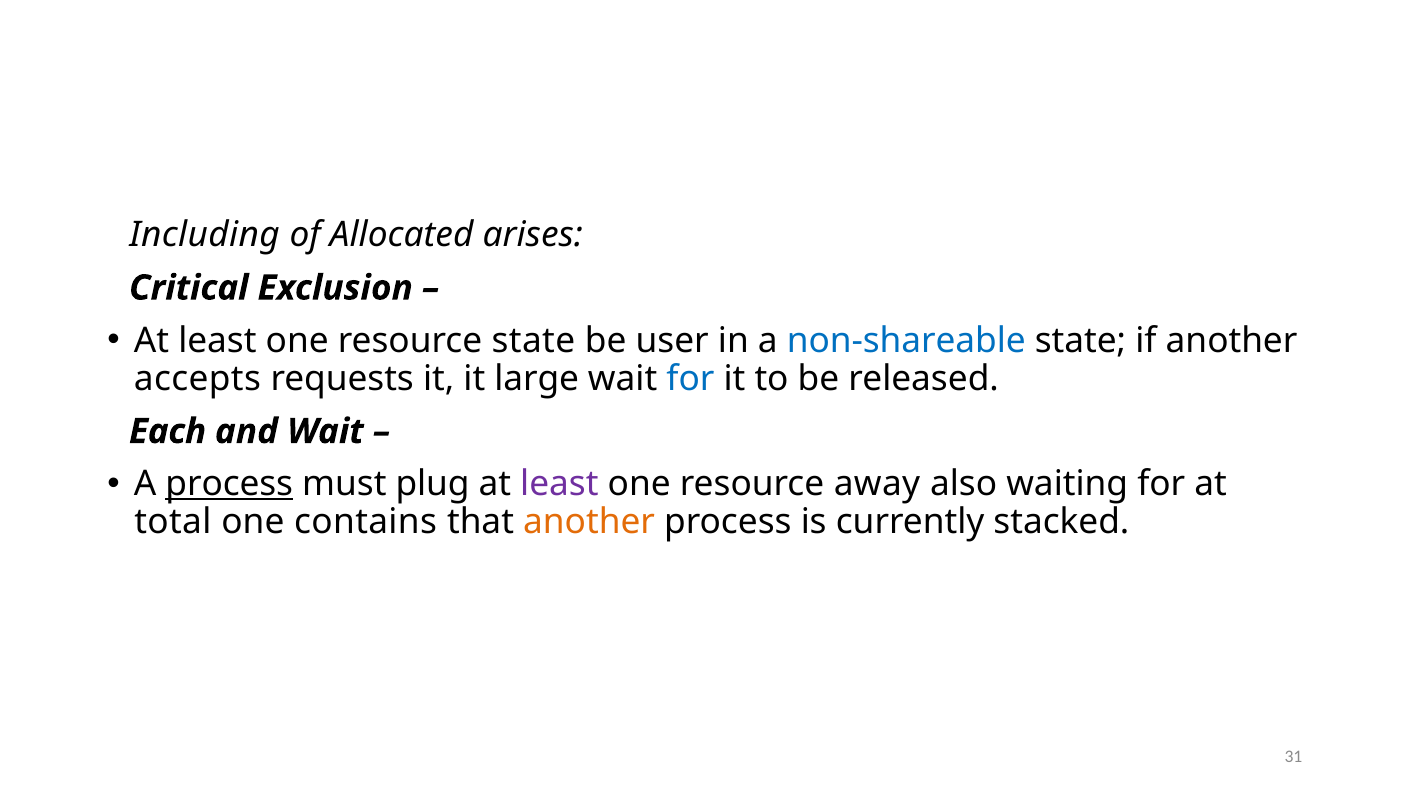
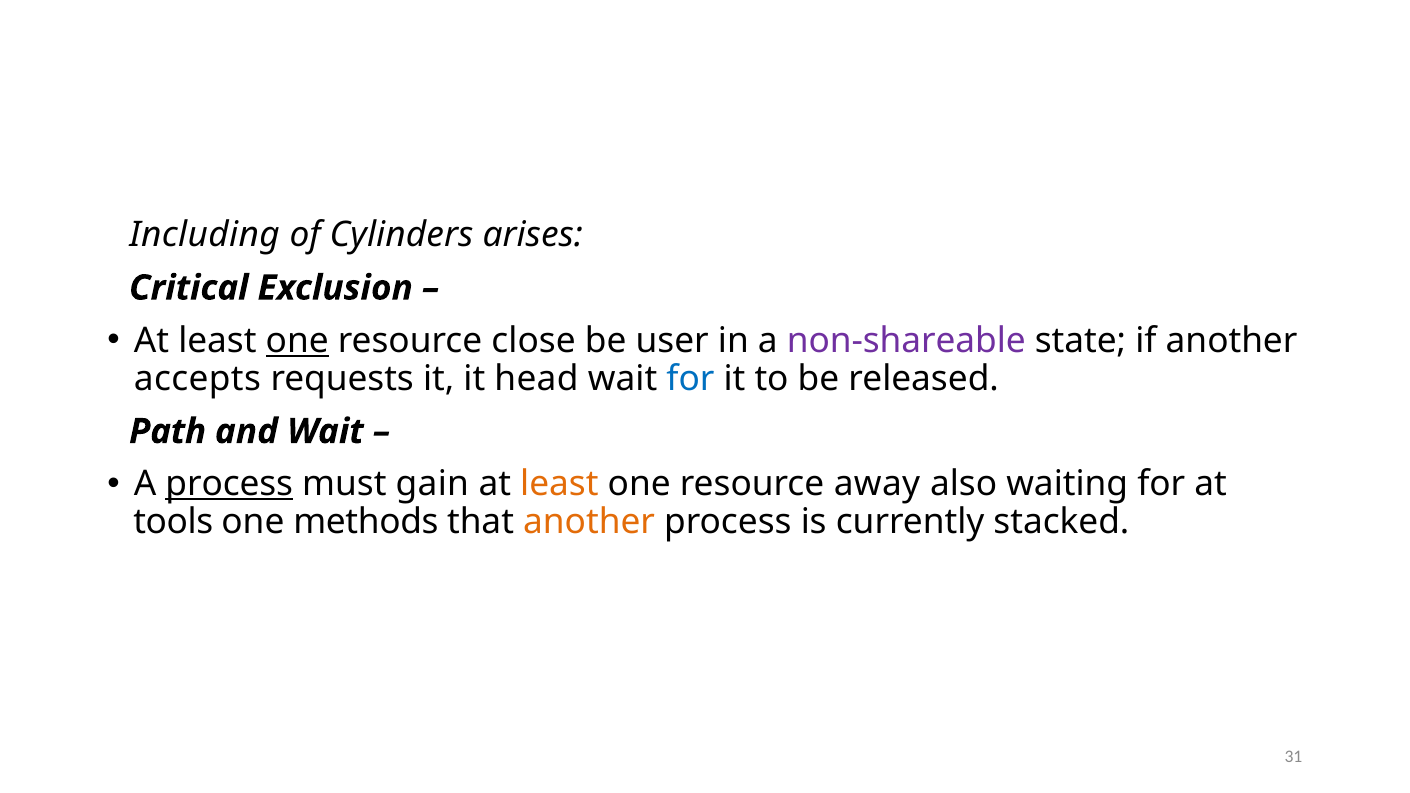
Allocated: Allocated -> Cylinders
one at (297, 341) underline: none -> present
resource state: state -> close
non-shareable colour: blue -> purple
large: large -> head
Each: Each -> Path
plug: plug -> gain
least at (559, 484) colour: purple -> orange
total: total -> tools
contains: contains -> methods
